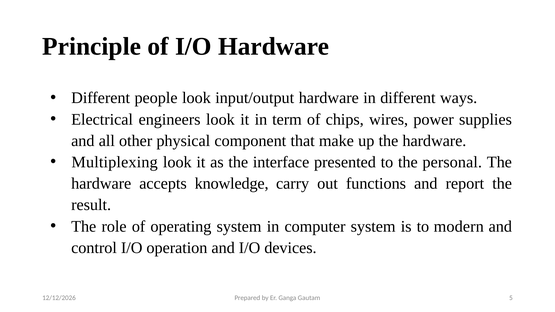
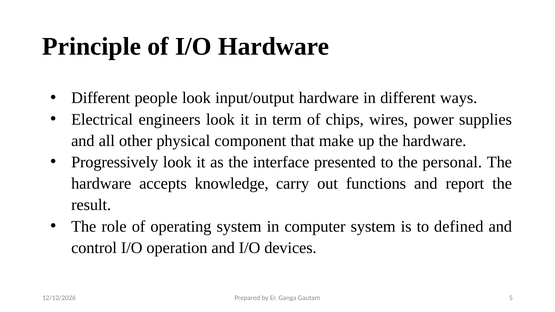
Multiplexing: Multiplexing -> Progressively
modern: modern -> defined
